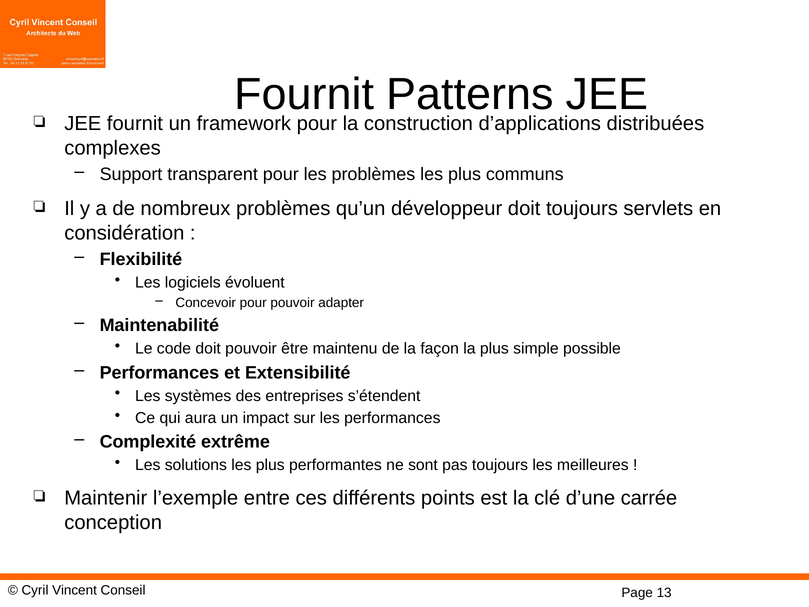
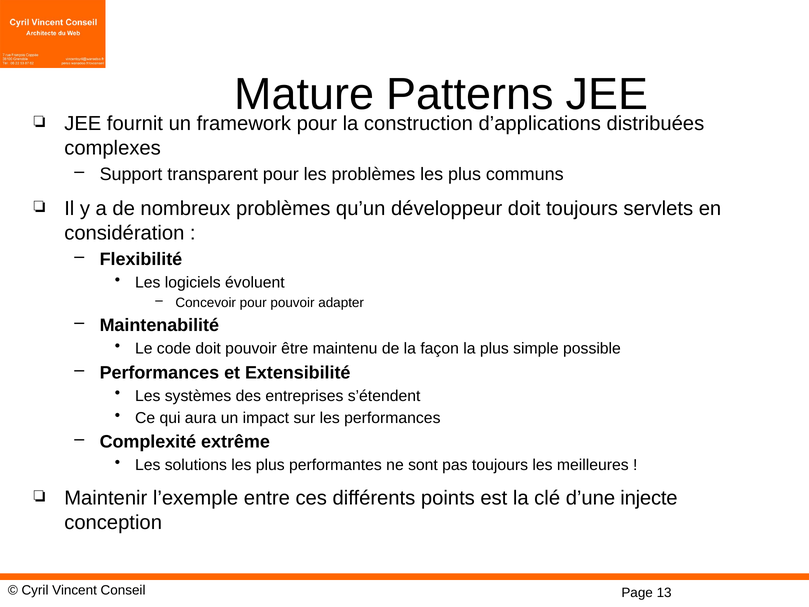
Fournit at (304, 94): Fournit -> Mature
carrée: carrée -> injecte
